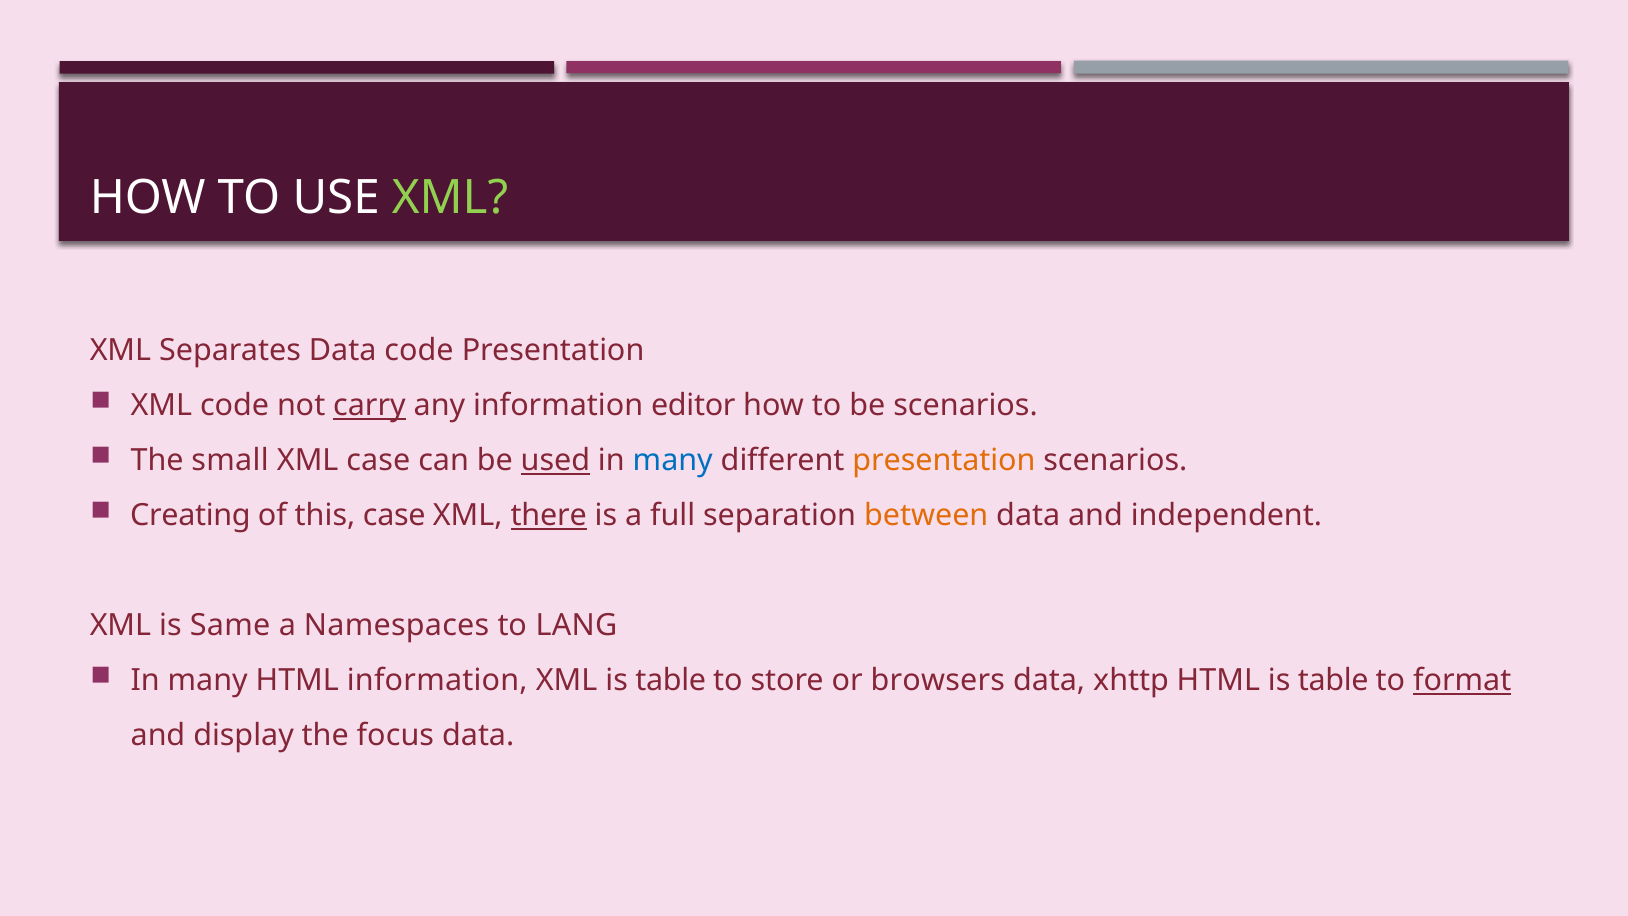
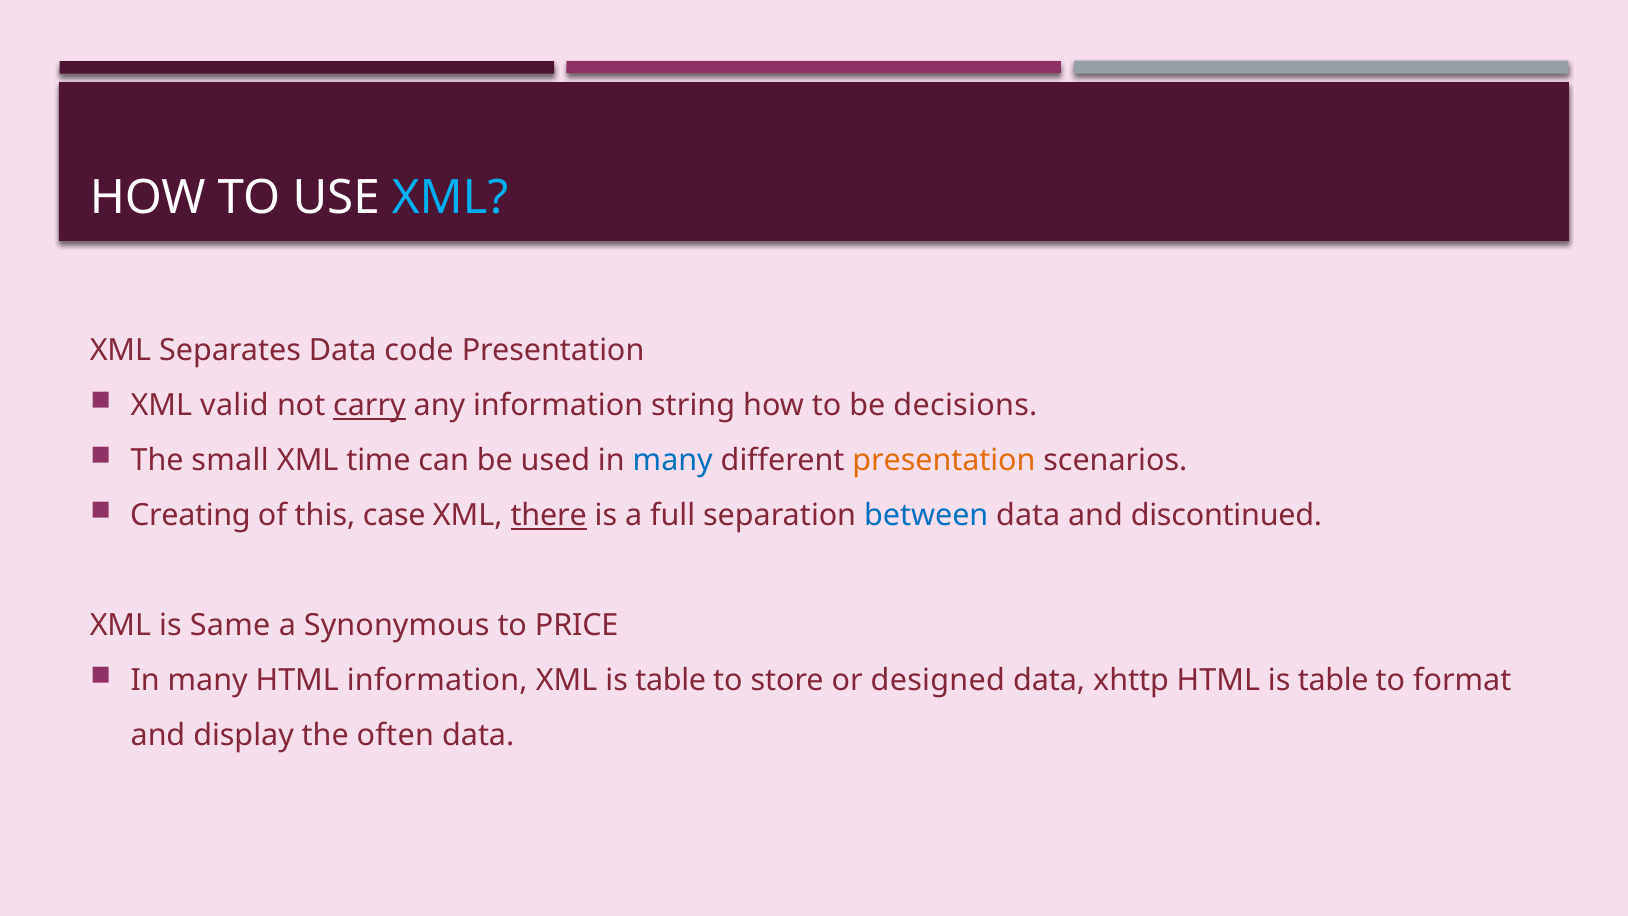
XML at (450, 198) colour: light green -> light blue
XML code: code -> valid
editor: editor -> string
be scenarios: scenarios -> decisions
XML case: case -> time
used underline: present -> none
between colour: orange -> blue
independent: independent -> discontinued
Namespaces: Namespaces -> Synonymous
LANG: LANG -> PRICE
browsers: browsers -> designed
format underline: present -> none
focus: focus -> often
